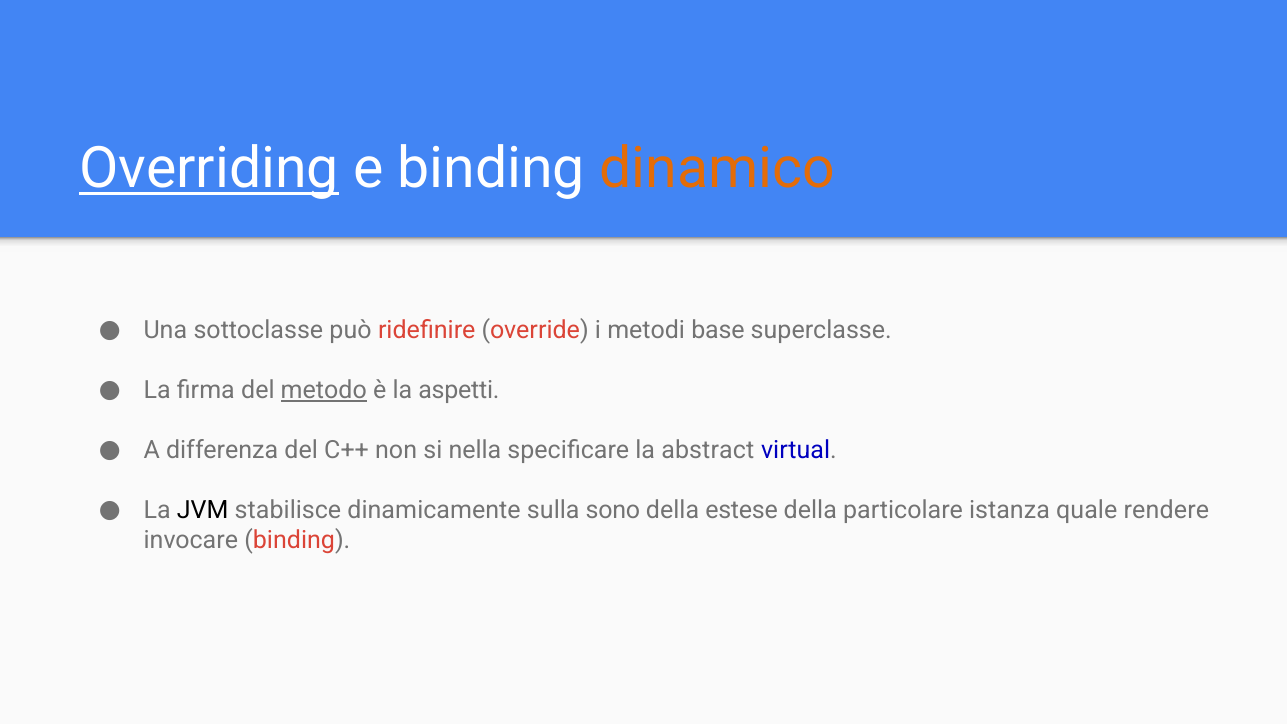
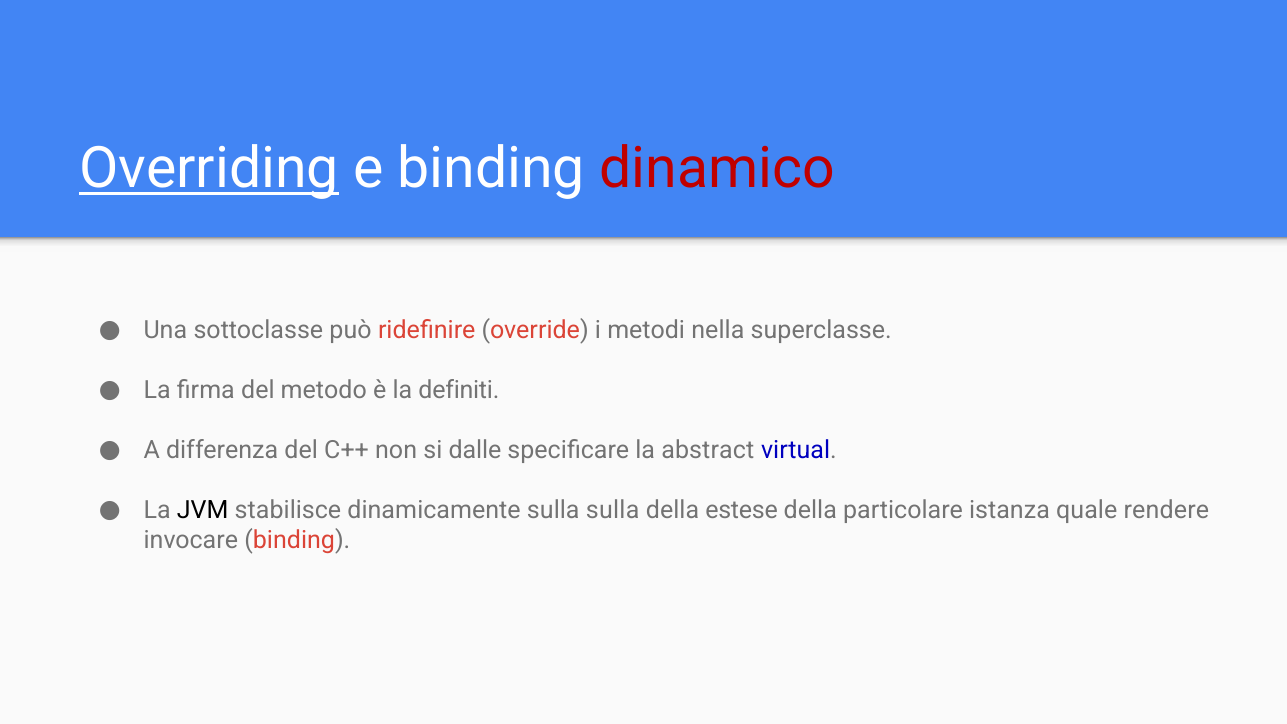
dinamico colour: orange -> red
base: base -> nella
metodo underline: present -> none
aspetti: aspetti -> definiti
nella: nella -> dalle
sulla sono: sono -> sulla
